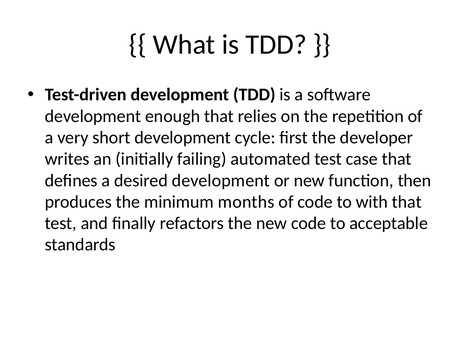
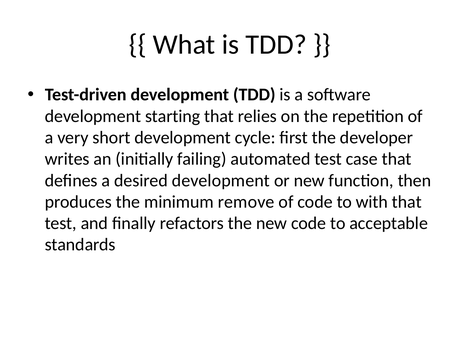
enough: enough -> starting
months: months -> remove
